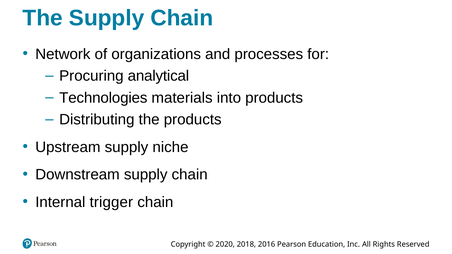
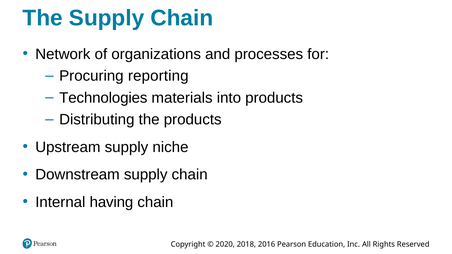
analytical: analytical -> reporting
trigger: trigger -> having
